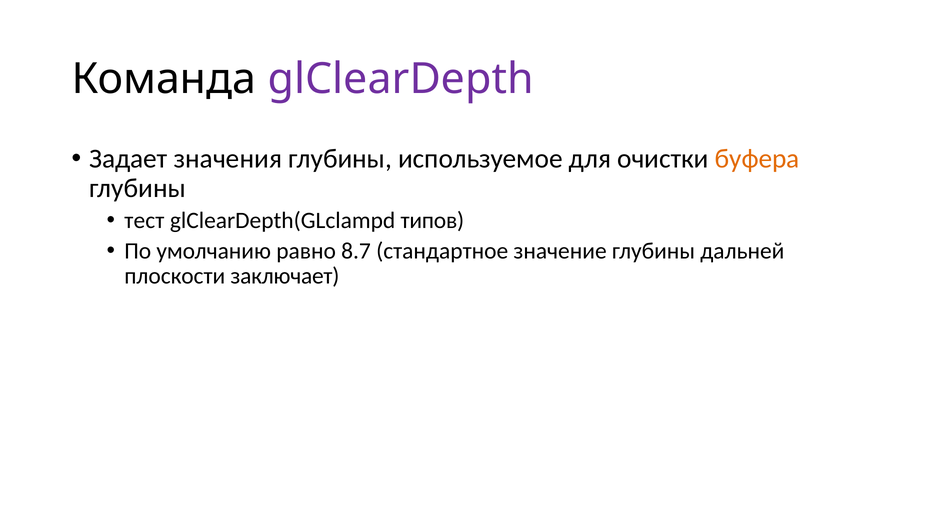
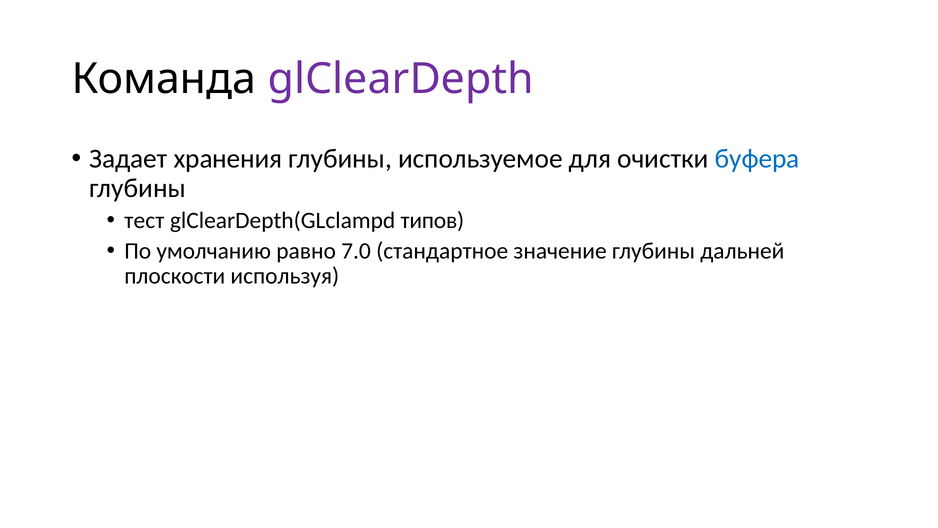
значения: значения -> хранения
буфера colour: orange -> blue
8.7: 8.7 -> 7.0
заключает: заключает -> используя
